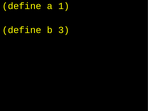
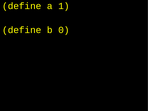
3: 3 -> 0
